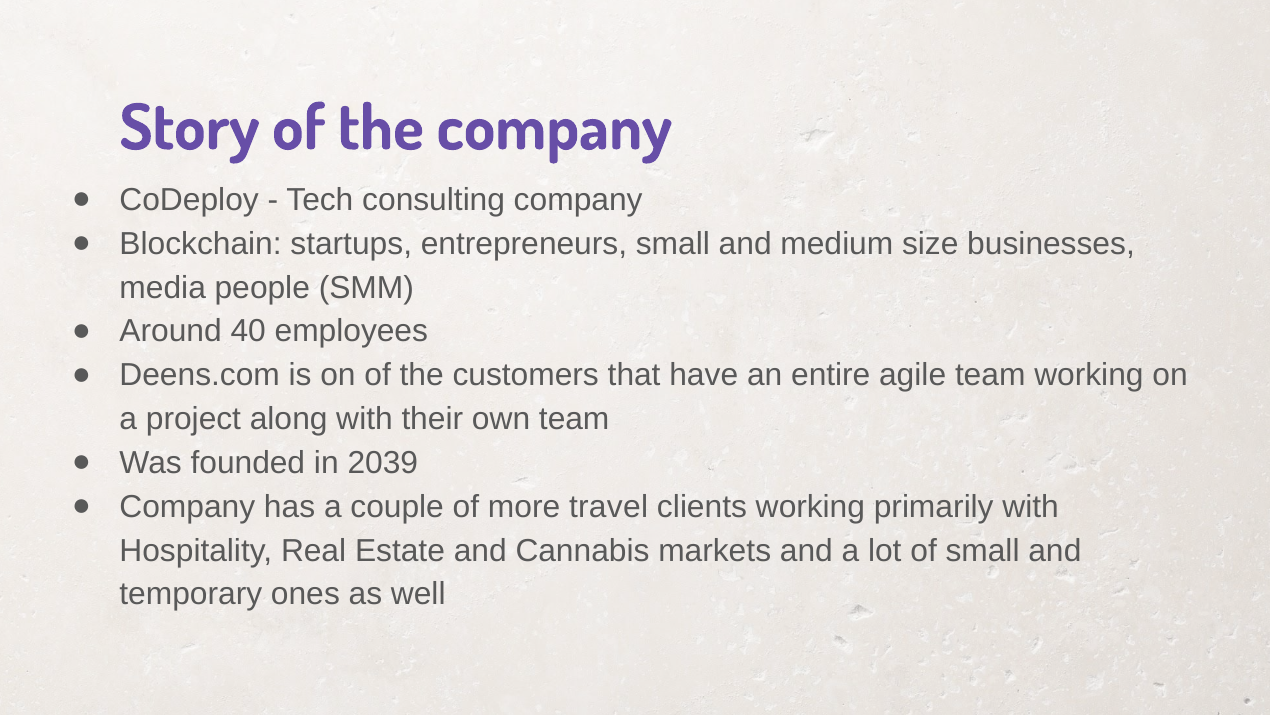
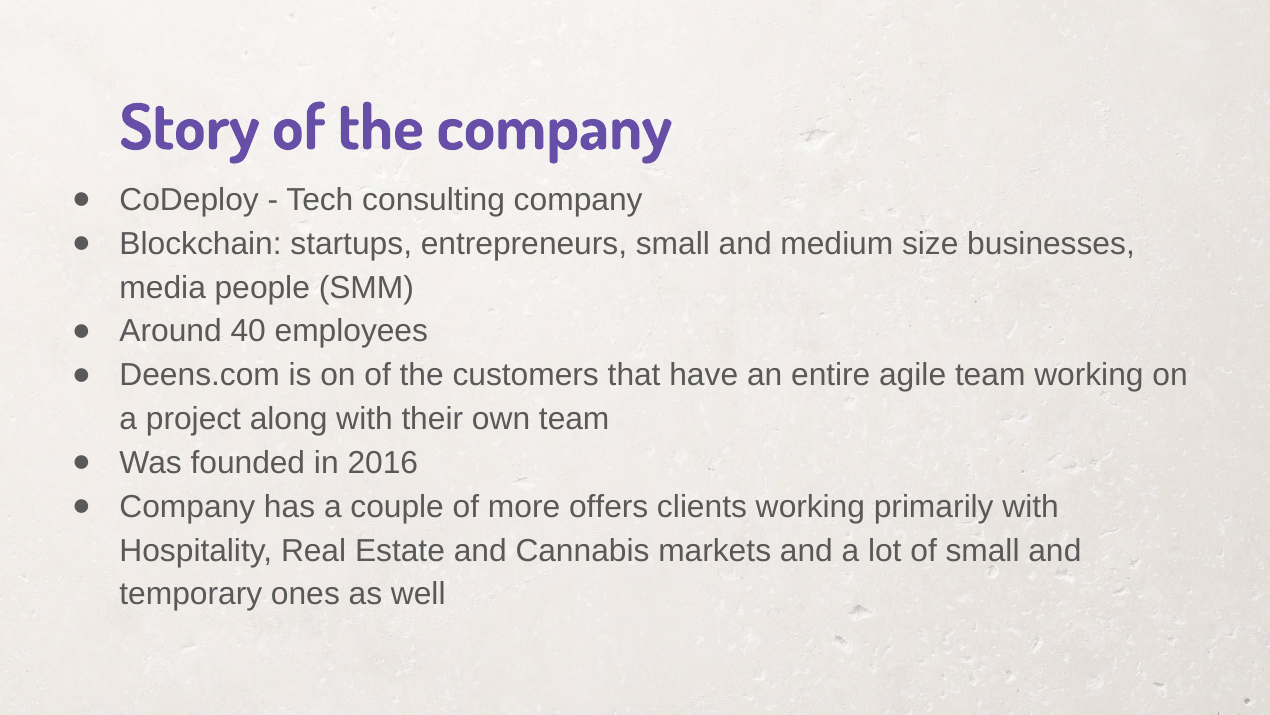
2039: 2039 -> 2016
travel: travel -> offers
